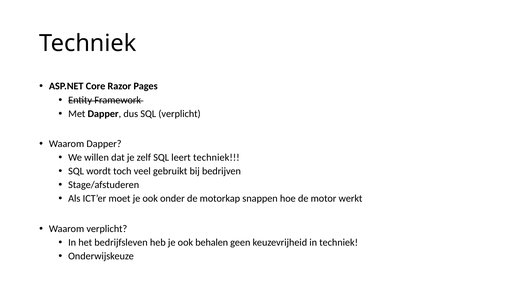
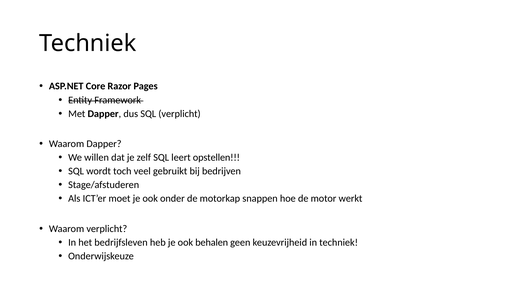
leert techniek: techniek -> opstellen
